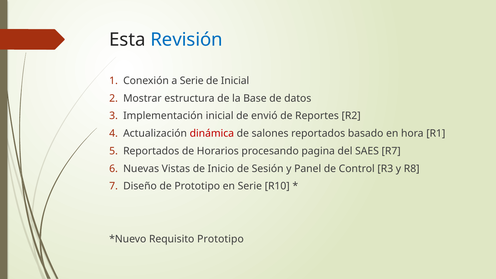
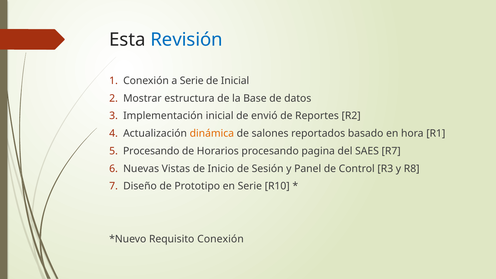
dinámica colour: red -> orange
Reportados at (151, 151): Reportados -> Procesando
Requisito Prototipo: Prototipo -> Conexión
